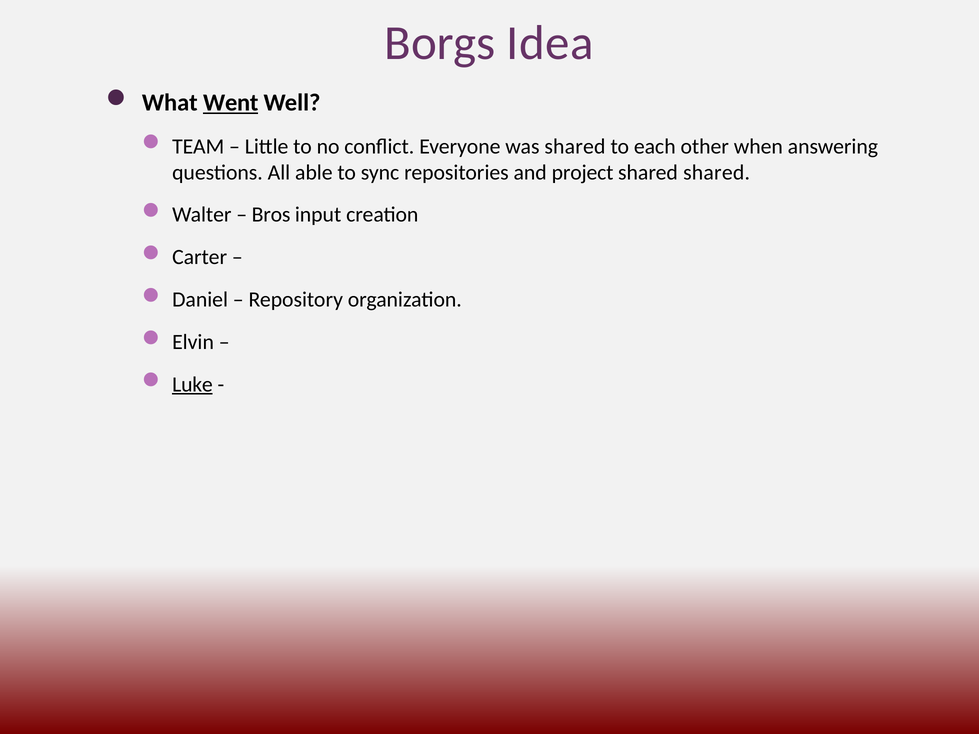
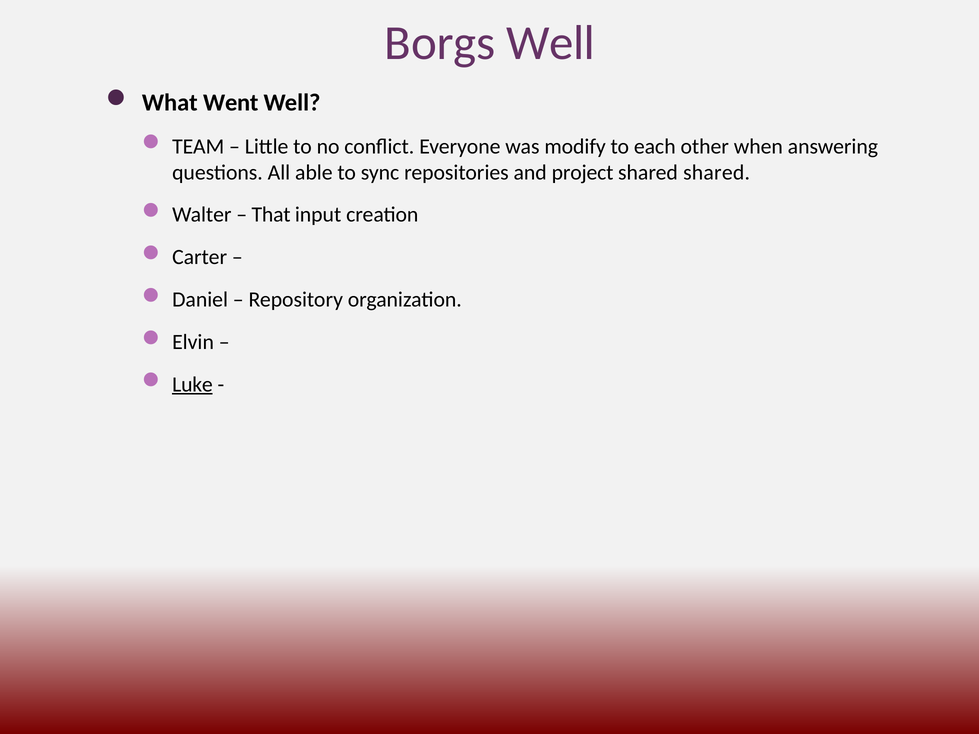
Borgs Idea: Idea -> Well
Went underline: present -> none
was shared: shared -> modify
Bros: Bros -> That
